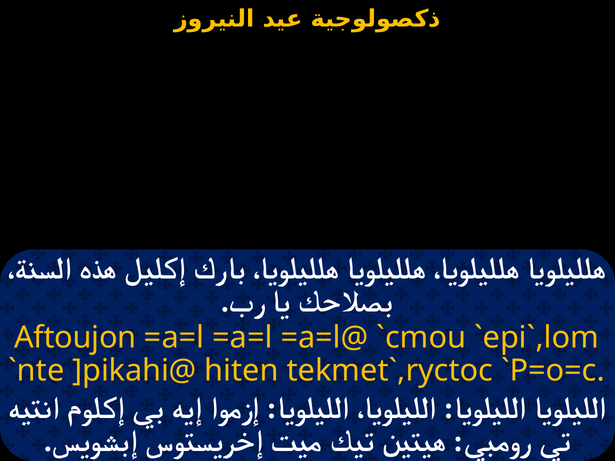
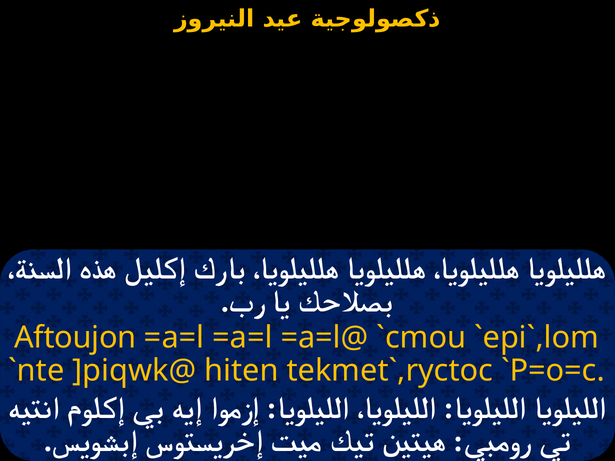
]pikahi@: ]pikahi@ -> ]piqwk@
